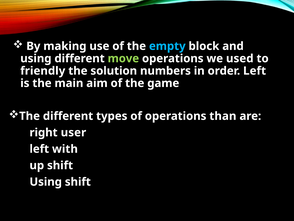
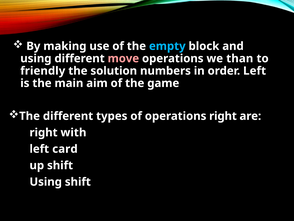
move colour: light green -> pink
used: used -> than
operations than: than -> right
user: user -> with
with: with -> card
